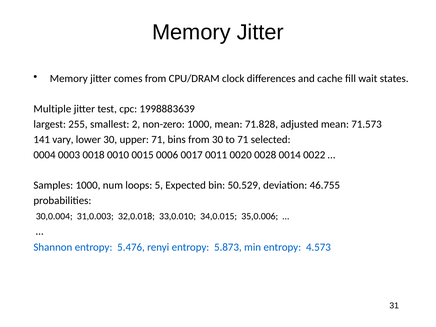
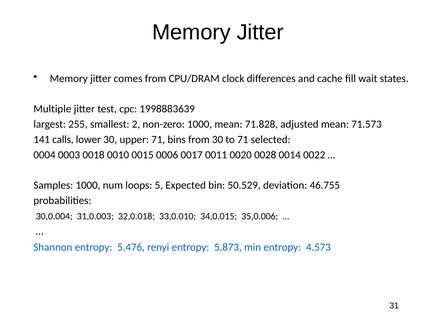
vary: vary -> calls
